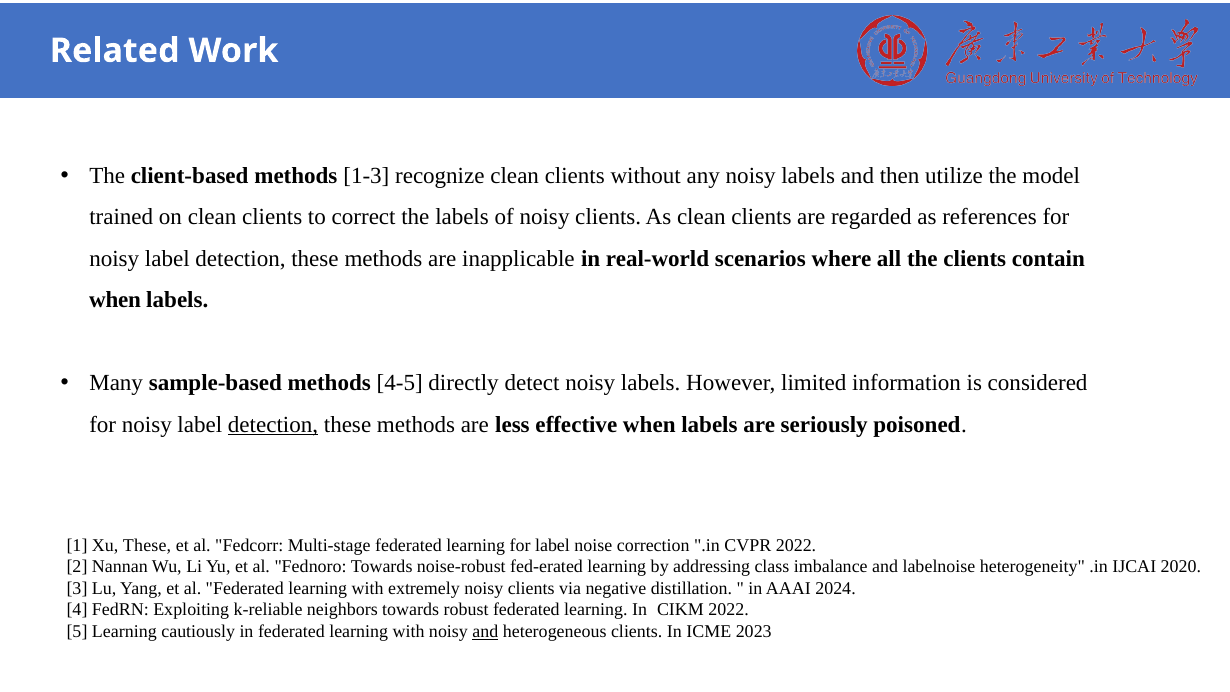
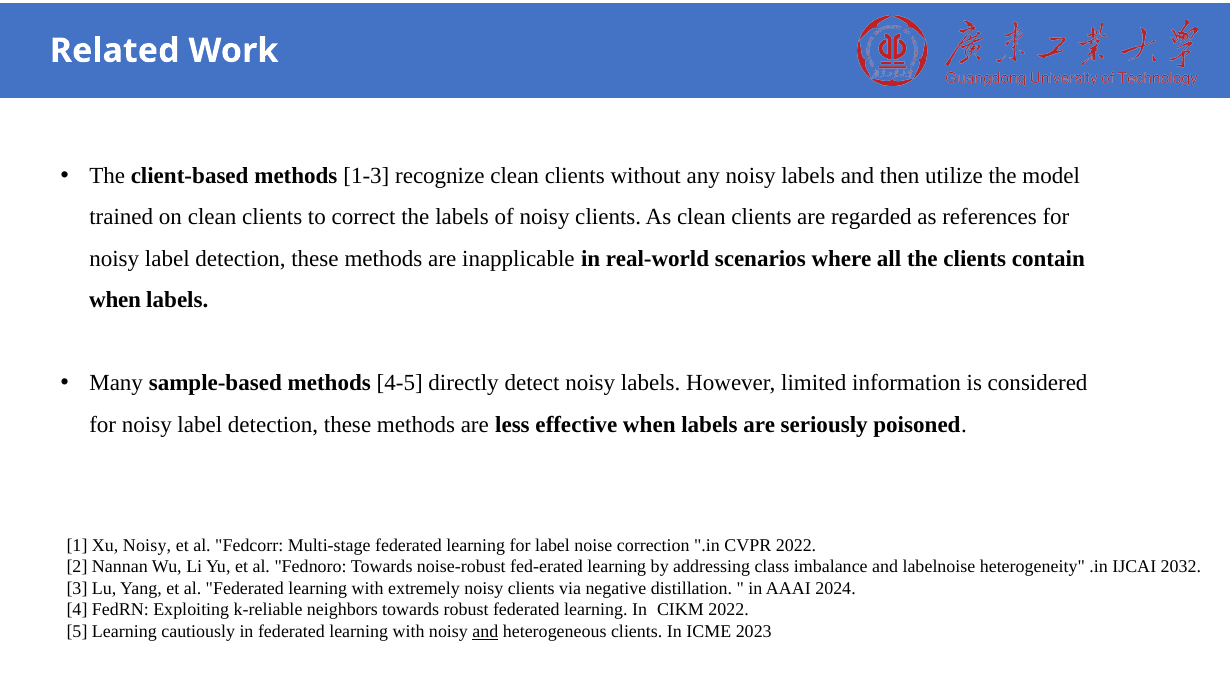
detection at (273, 425) underline: present -> none
Xu These: These -> Noisy
2020: 2020 -> 2032
